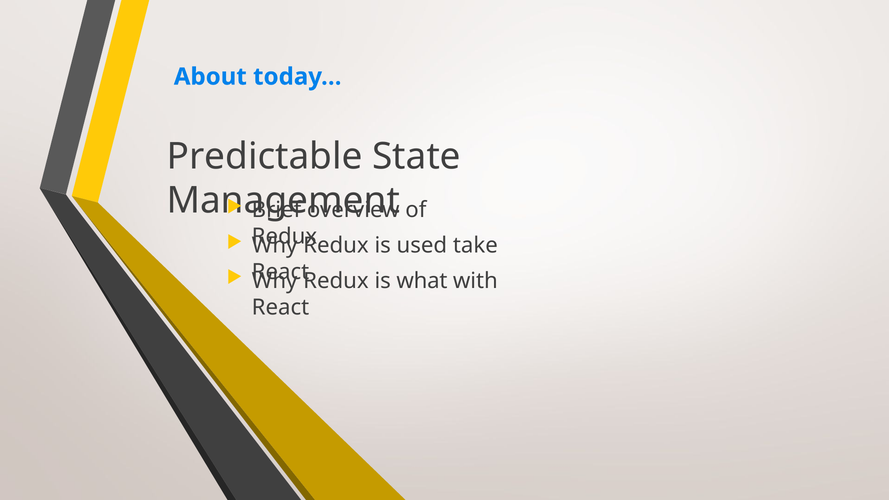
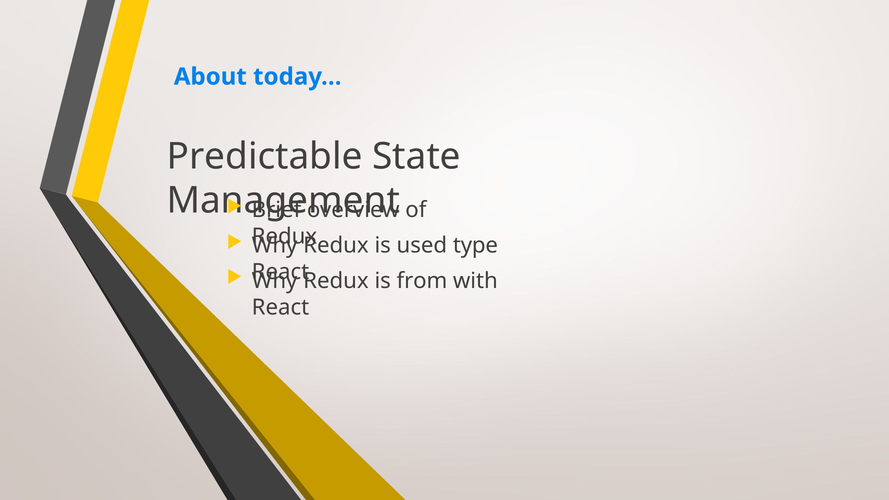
take: take -> type
what: what -> from
